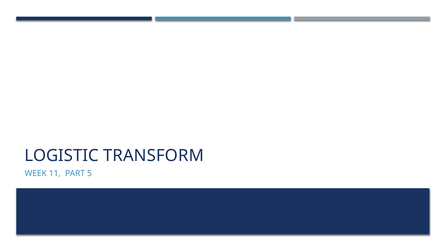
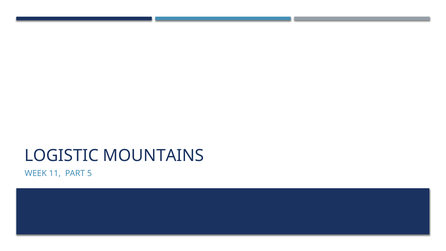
TRANSFORM: TRANSFORM -> MOUNTAINS
